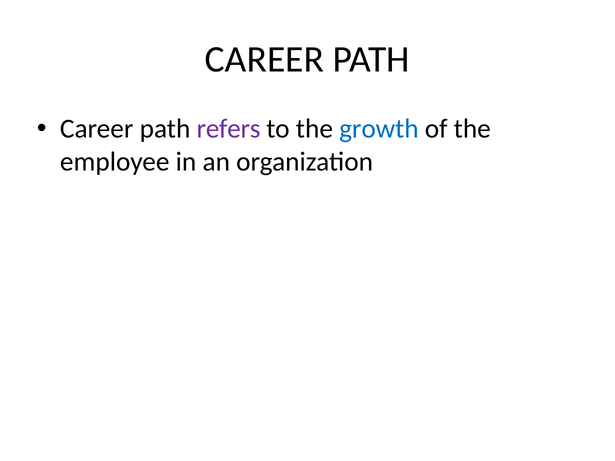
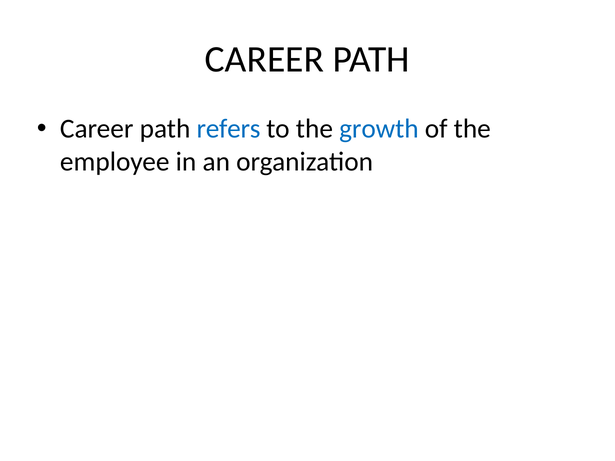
refers colour: purple -> blue
